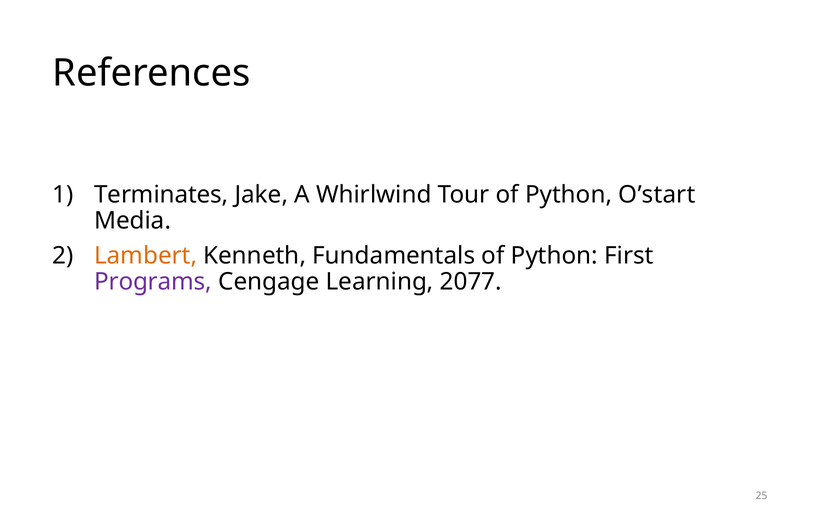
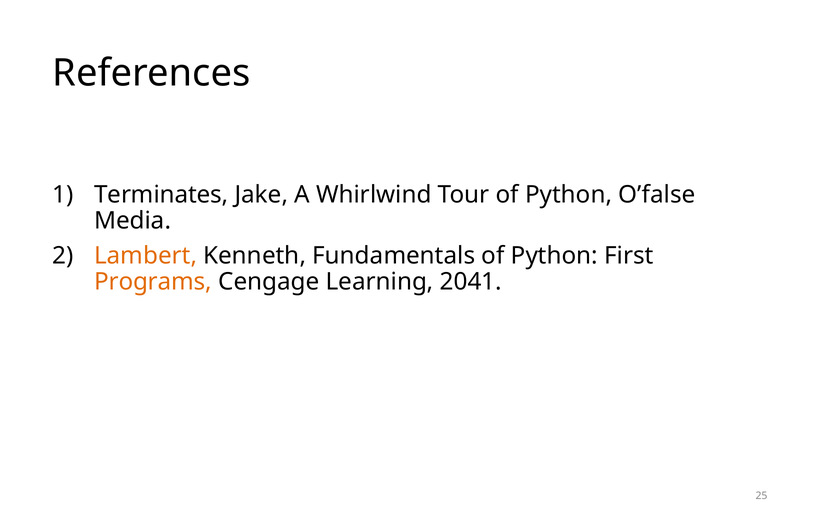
O’start: O’start -> O’false
Programs colour: purple -> orange
2077: 2077 -> 2041
